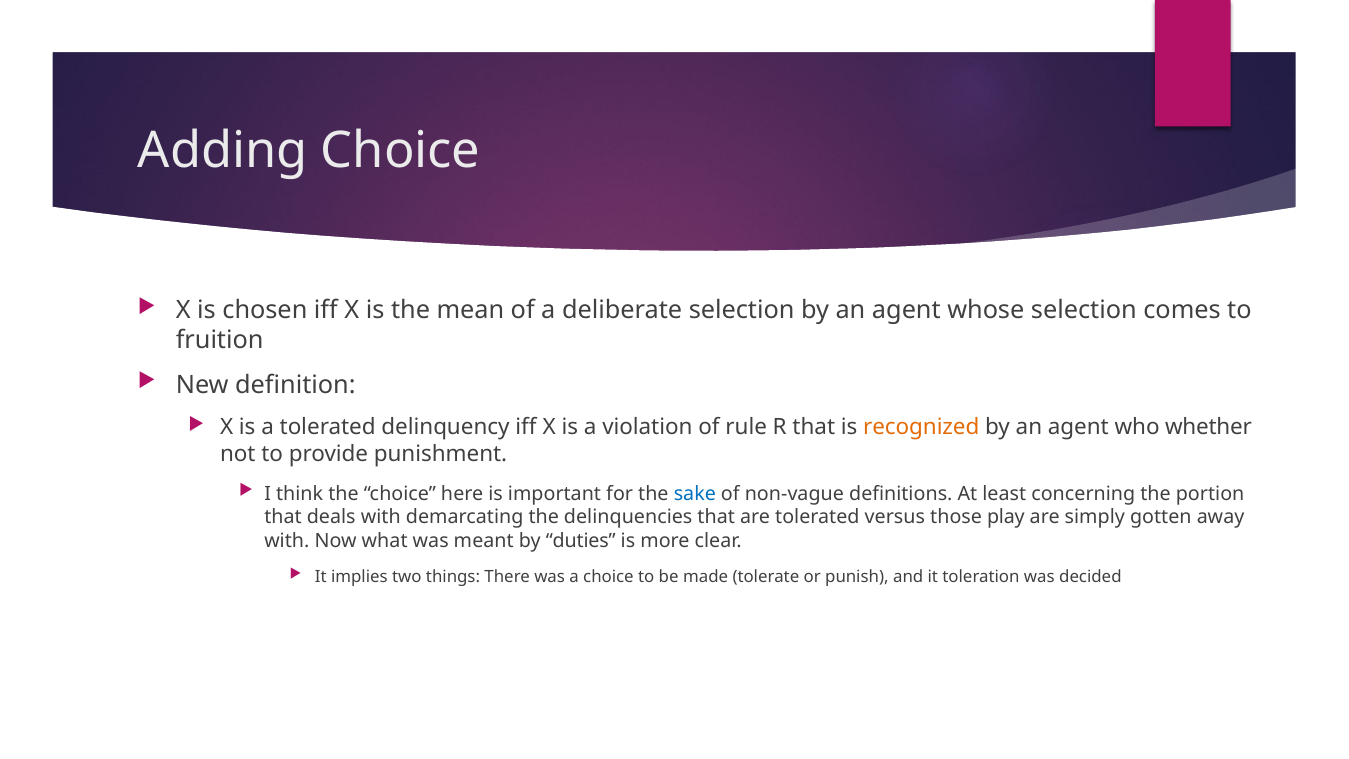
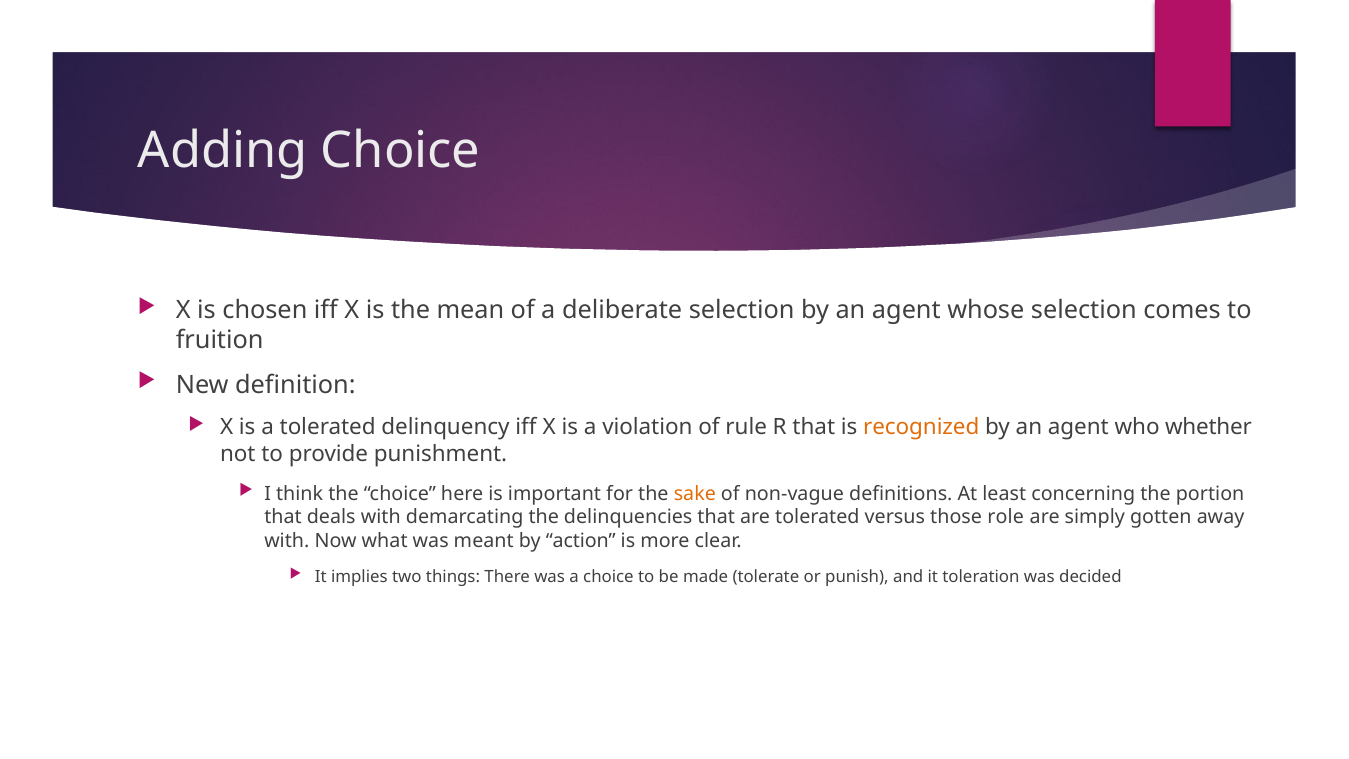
sake colour: blue -> orange
play: play -> role
duties: duties -> action
